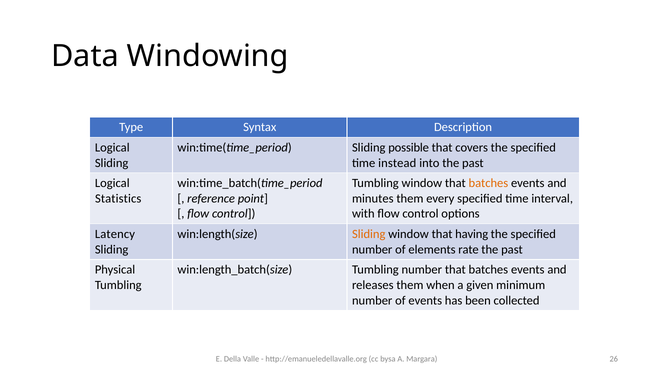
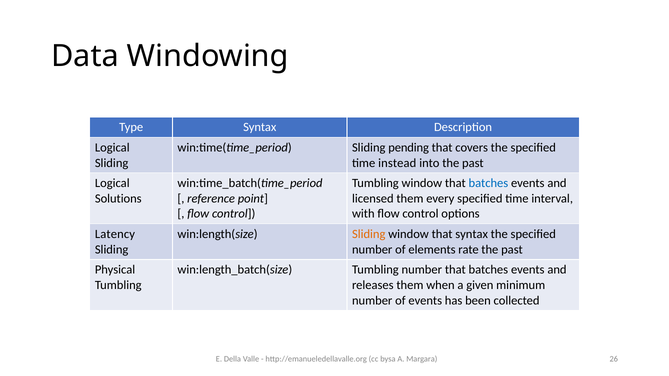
possible: possible -> pending
batches at (488, 183) colour: orange -> blue
Statistics: Statistics -> Solutions
minutes: minutes -> licensed
that having: having -> syntax
